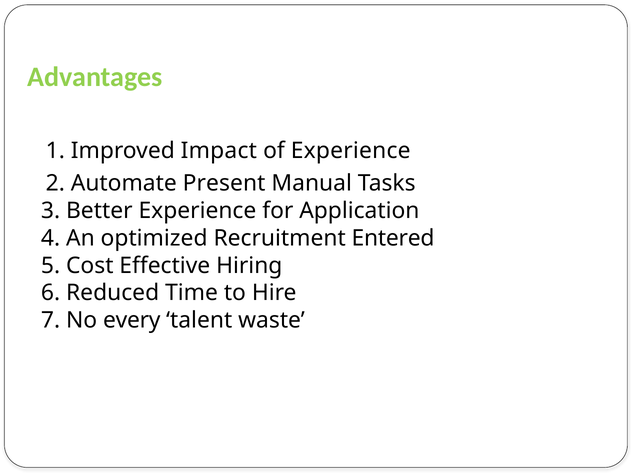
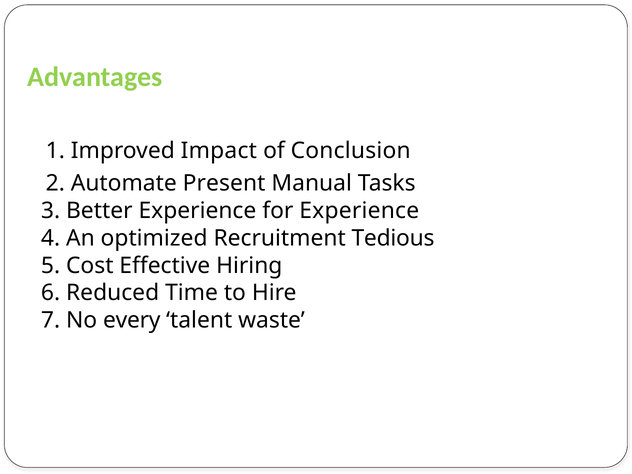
of Experience: Experience -> Conclusion
for Application: Application -> Experience
Entered: Entered -> Tedious
